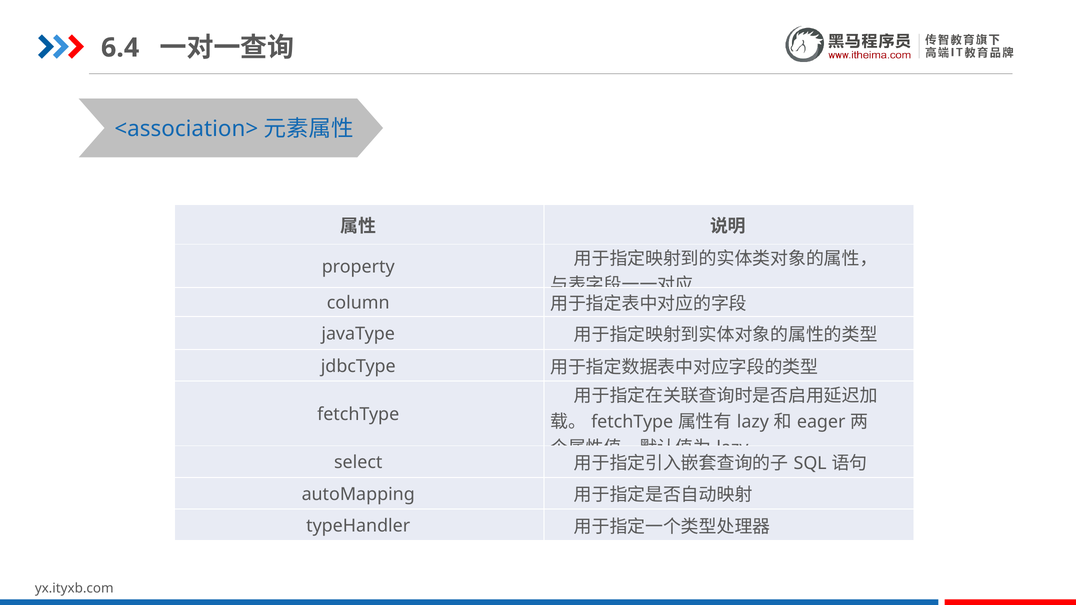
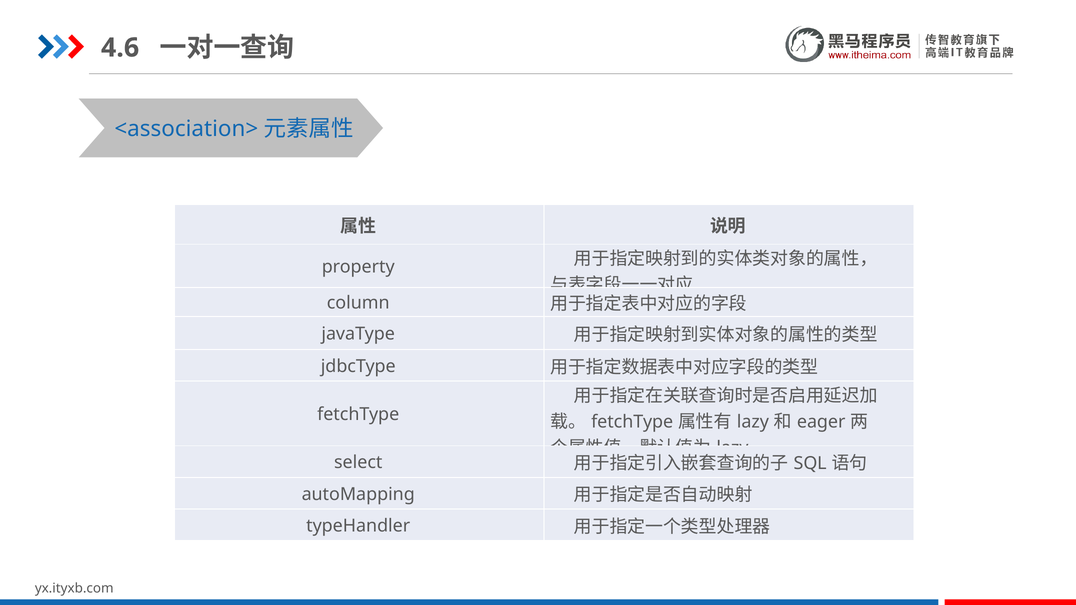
6.4: 6.4 -> 4.6
